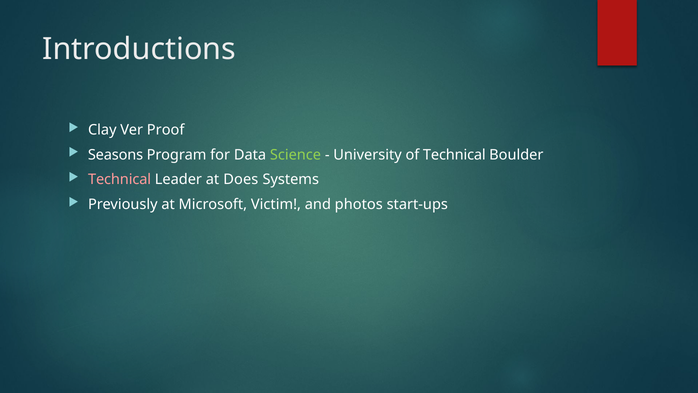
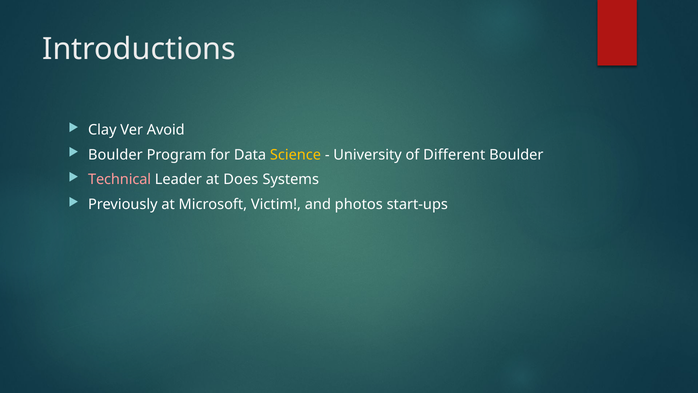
Proof: Proof -> Avoid
Seasons at (116, 155): Seasons -> Boulder
Science colour: light green -> yellow
of Technical: Technical -> Different
